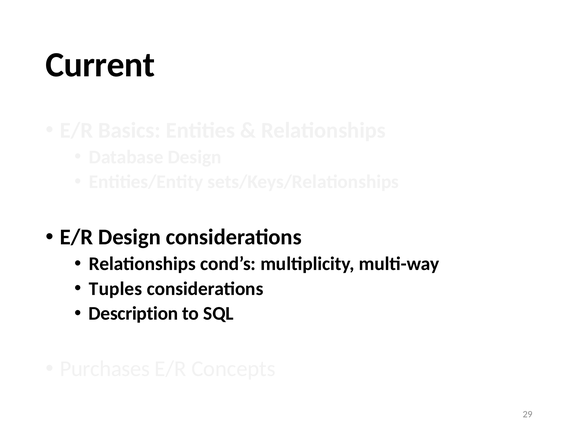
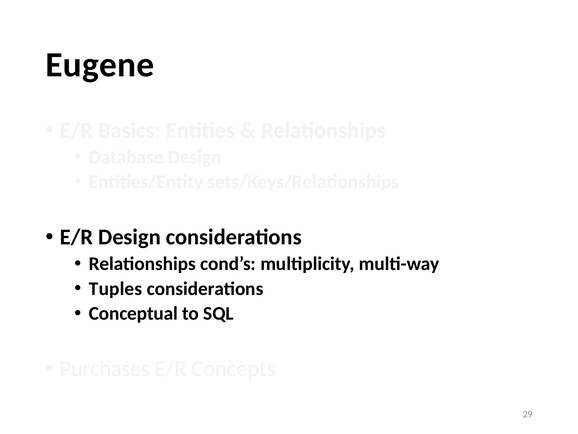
Current: Current -> Eugene
Description: Description -> Conceptual
